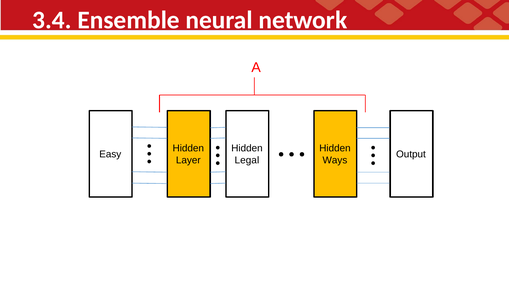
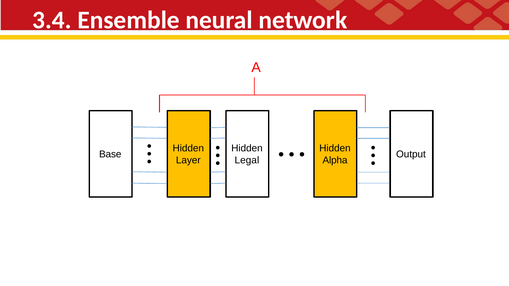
Easy: Easy -> Base
Ways: Ways -> Alpha
